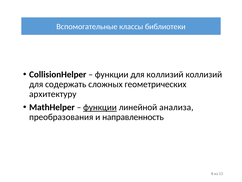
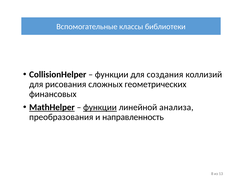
для коллизий: коллизий -> создания
содержать: содержать -> рисования
архитектуру: архитектуру -> финансовых
MathHelper underline: none -> present
